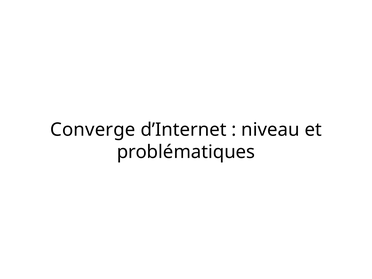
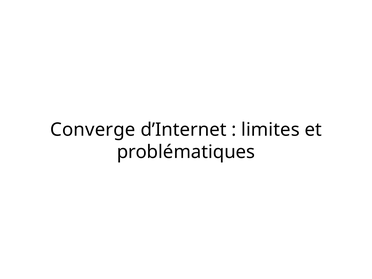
niveau: niveau -> limites
